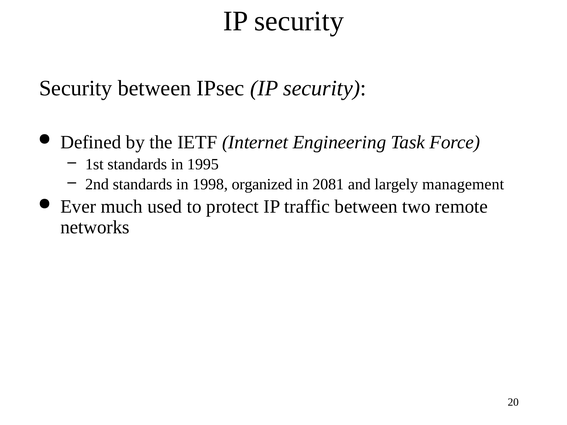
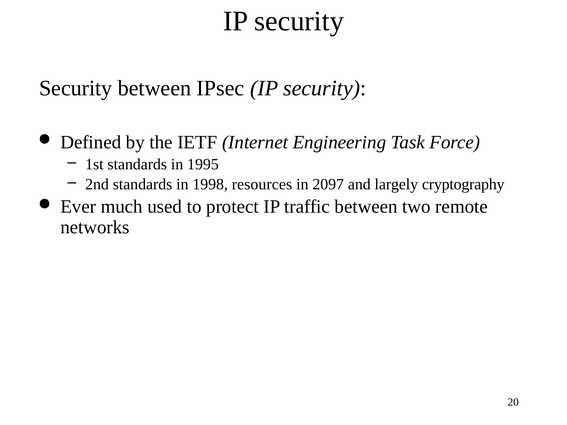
organized: organized -> resources
2081: 2081 -> 2097
management: management -> cryptography
